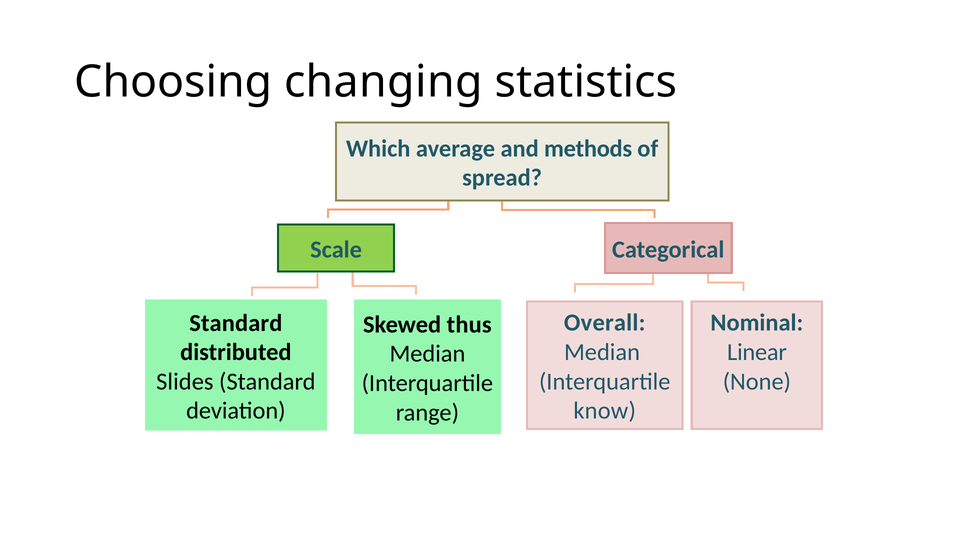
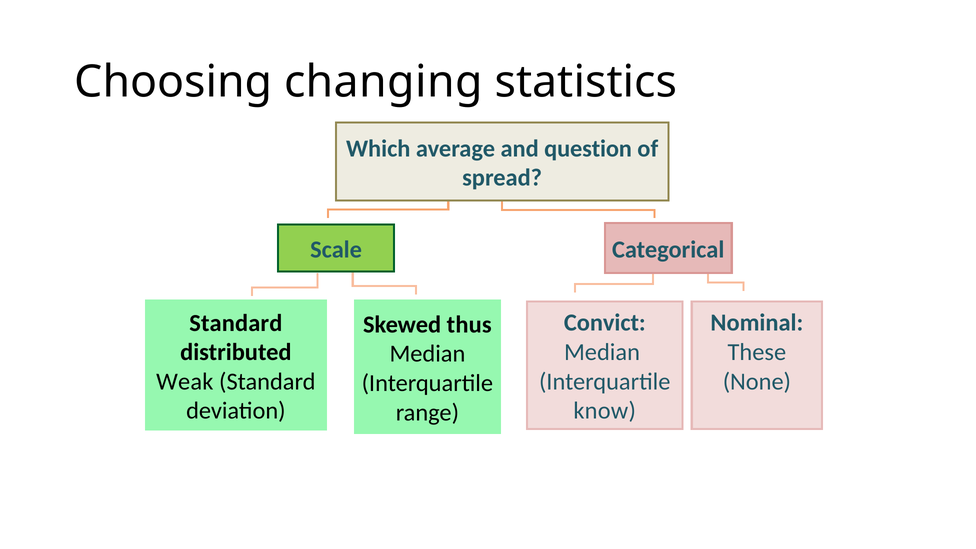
methods: methods -> question
Overall: Overall -> Convict
Linear: Linear -> These
Slides: Slides -> Weak
